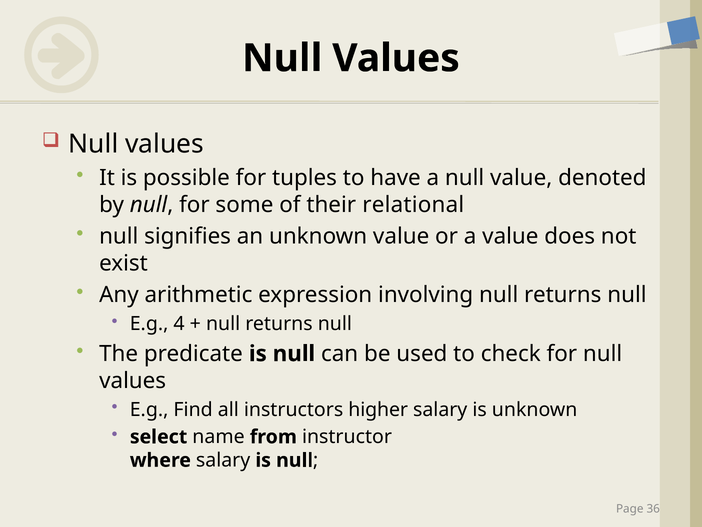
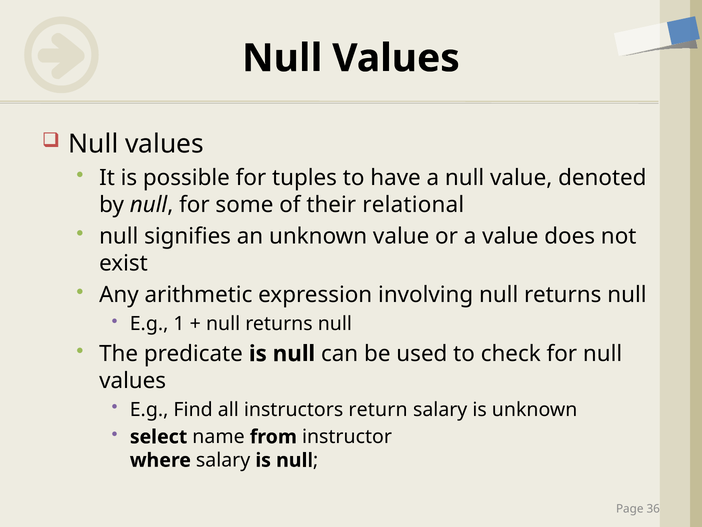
4: 4 -> 1
higher: higher -> return
